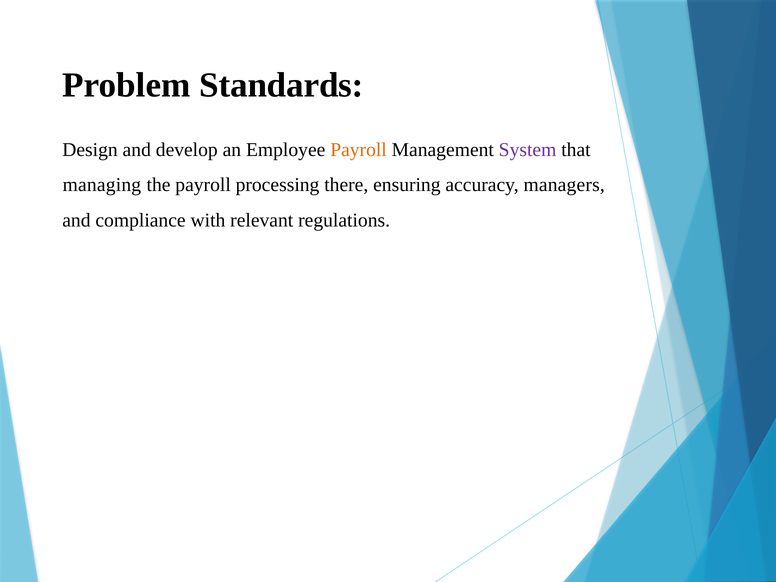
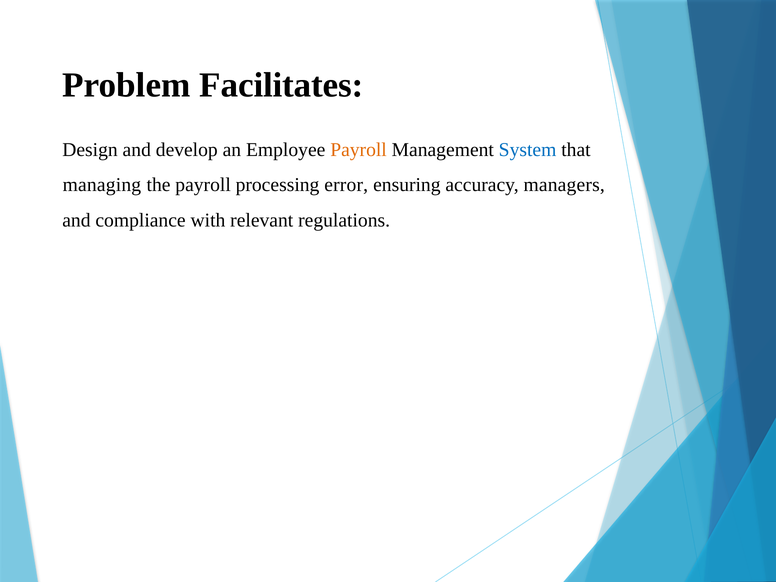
Standards: Standards -> Facilitates
System colour: purple -> blue
there: there -> error
